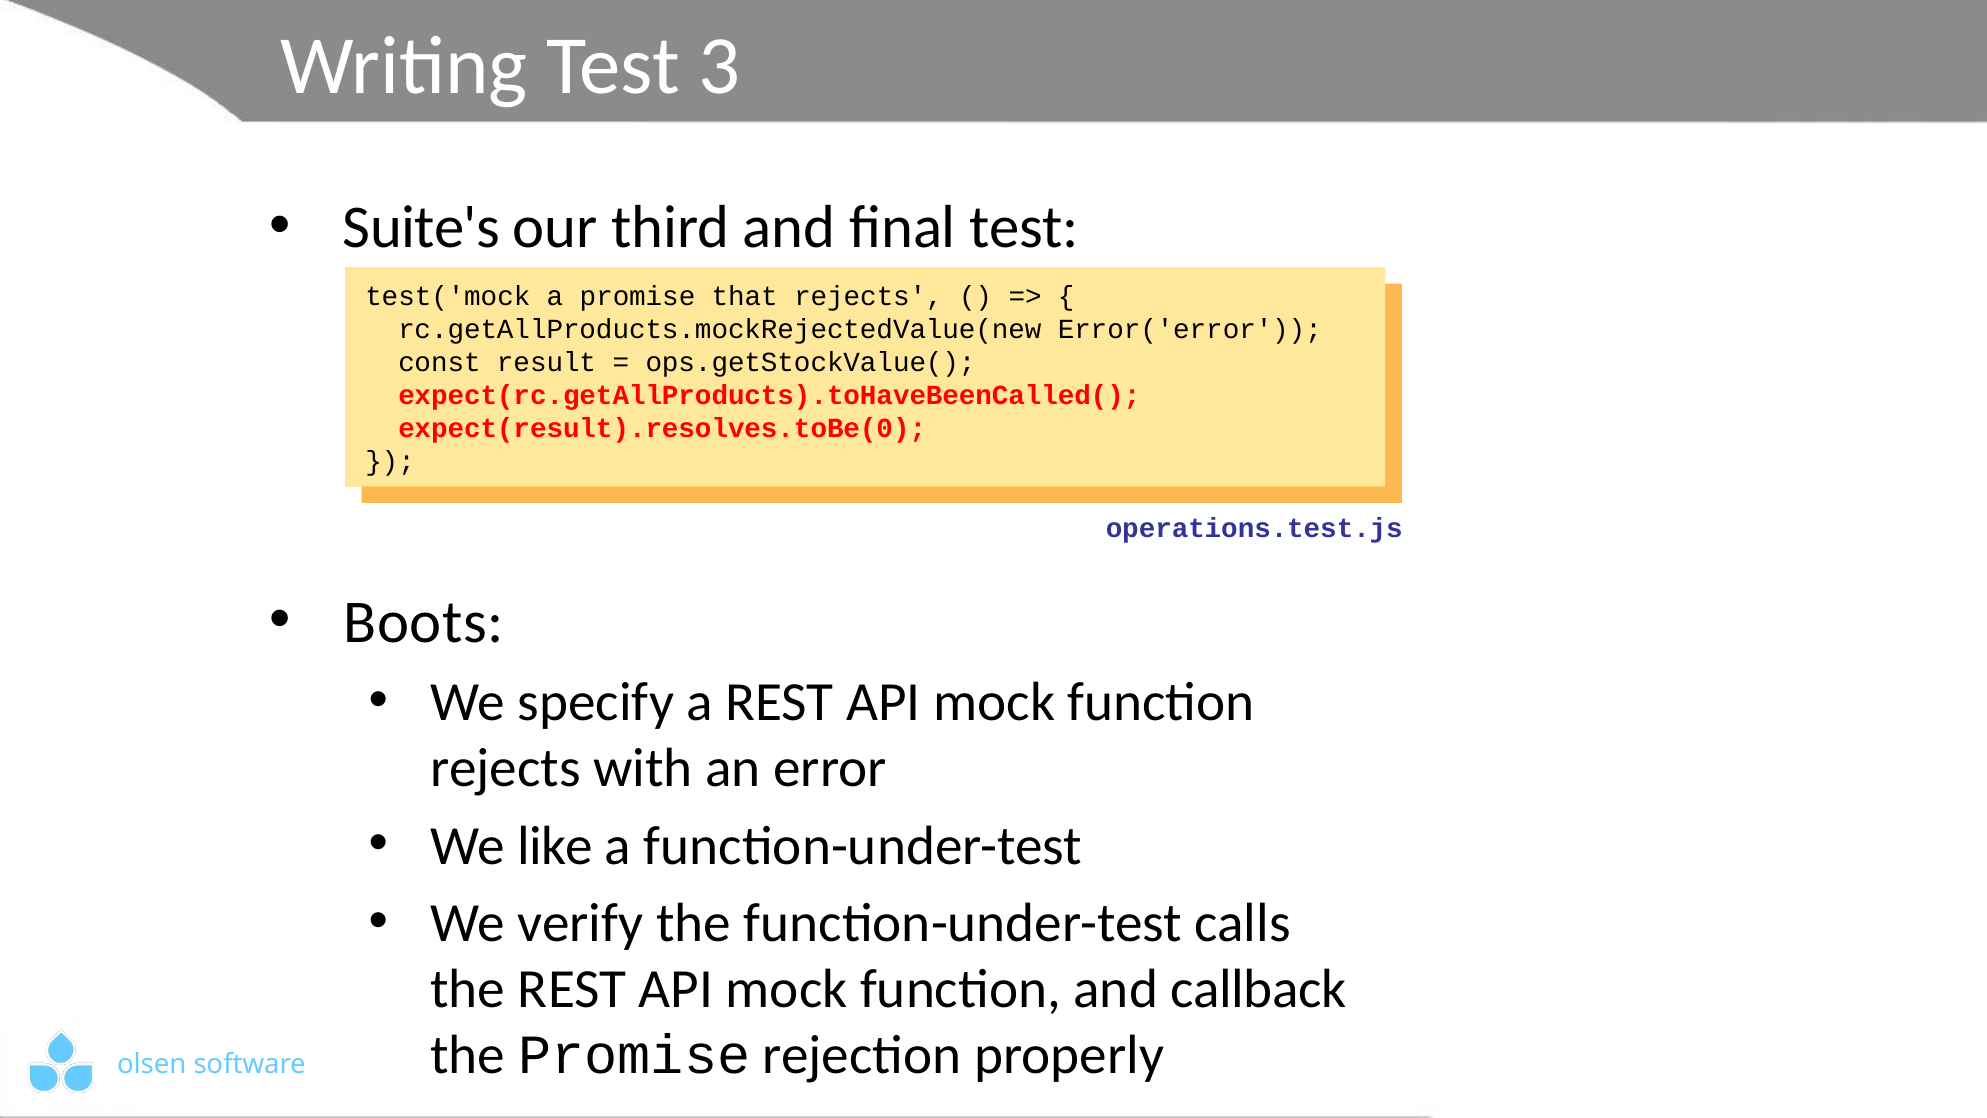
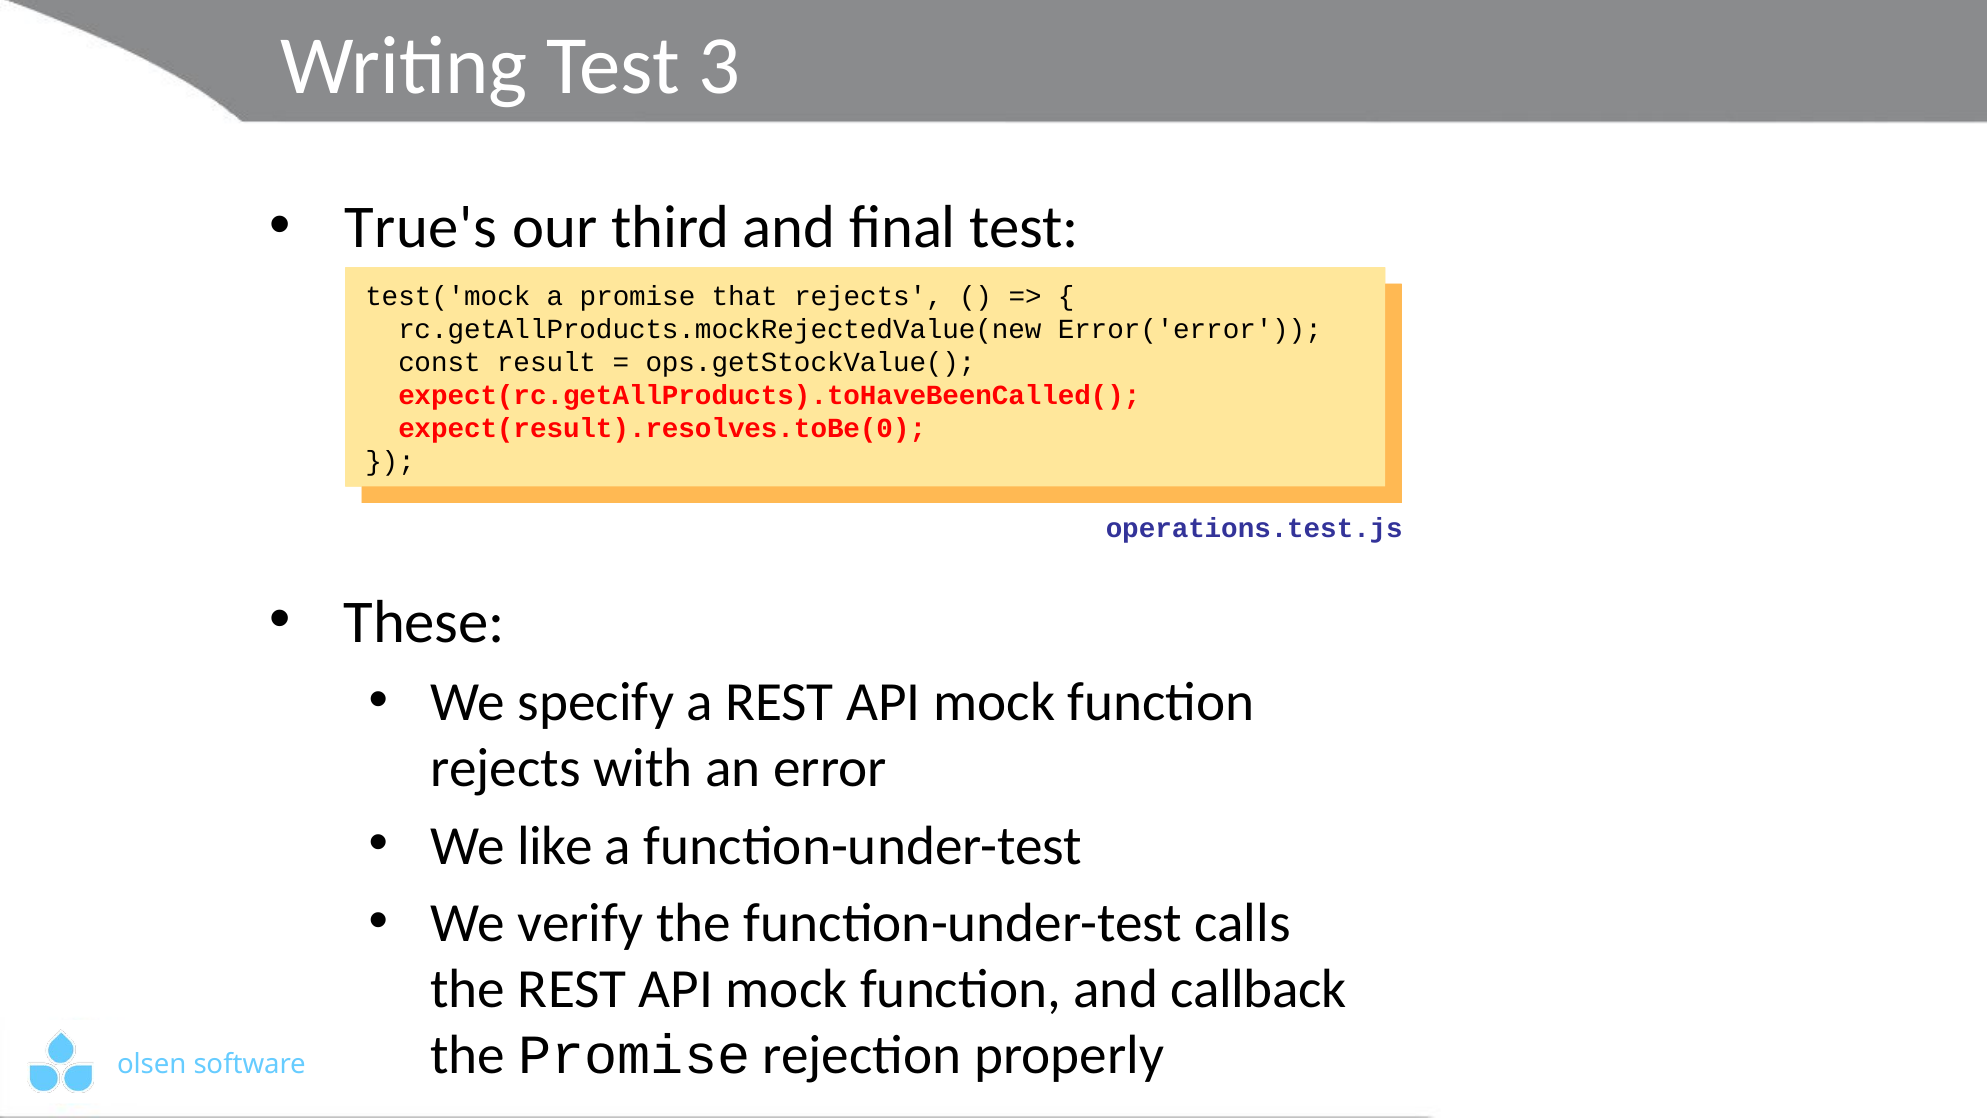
Suite's: Suite's -> True's
Boots: Boots -> These
